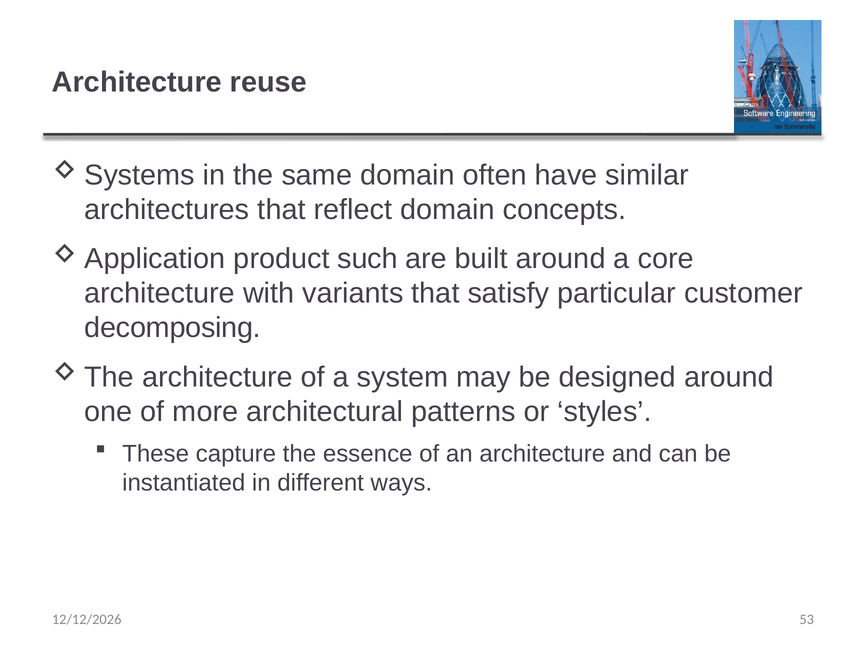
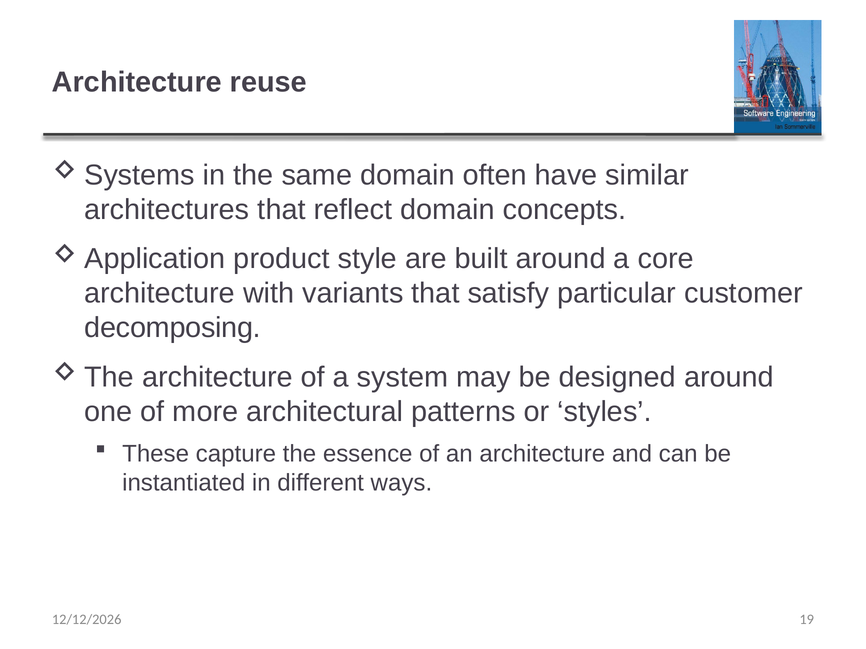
such: such -> style
53: 53 -> 19
